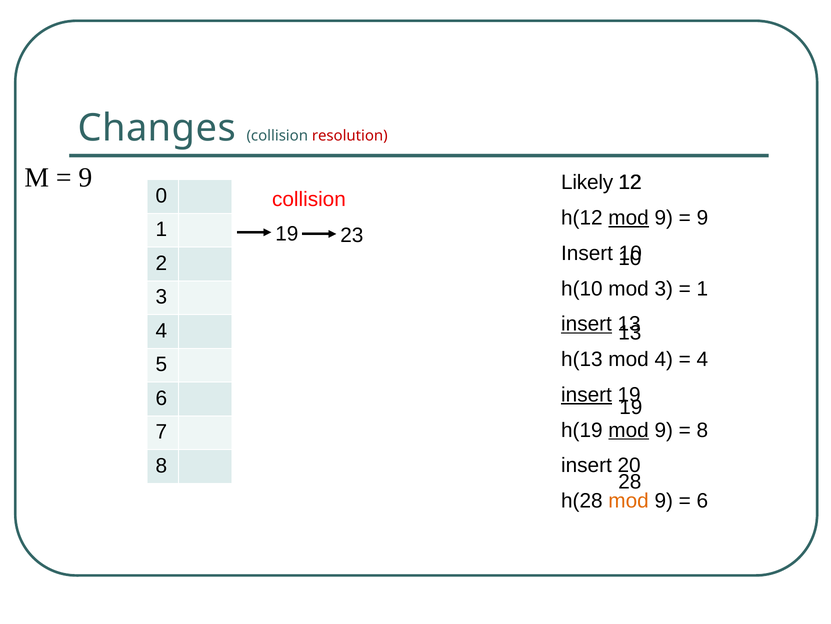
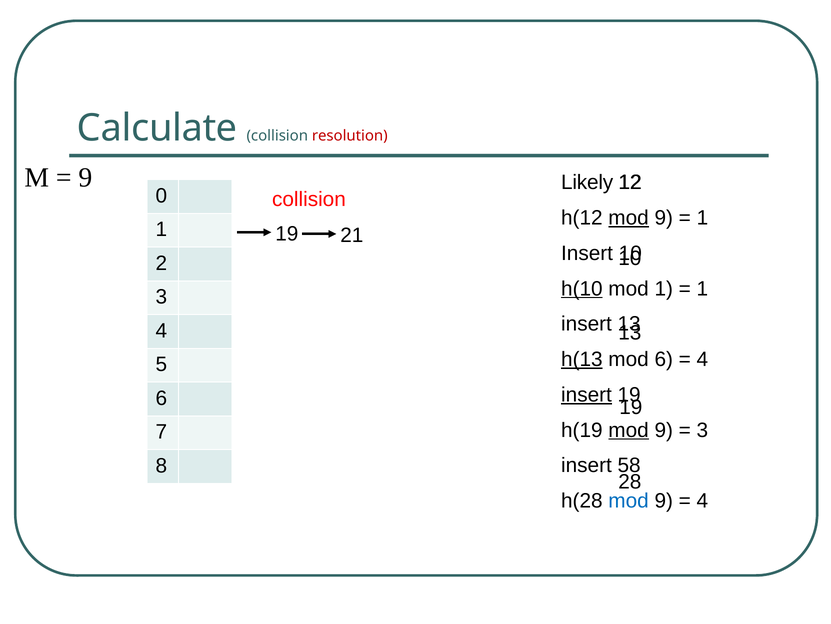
Changes: Changes -> Calculate
9 at (702, 218): 9 -> 1
23: 23 -> 21
h(10 underline: none -> present
mod 3: 3 -> 1
insert at (586, 324) underline: present -> none
h(13 underline: none -> present
mod 4: 4 -> 6
8 at (702, 430): 8 -> 3
20: 20 -> 58
mod at (629, 500) colour: orange -> blue
6 at (702, 500): 6 -> 4
